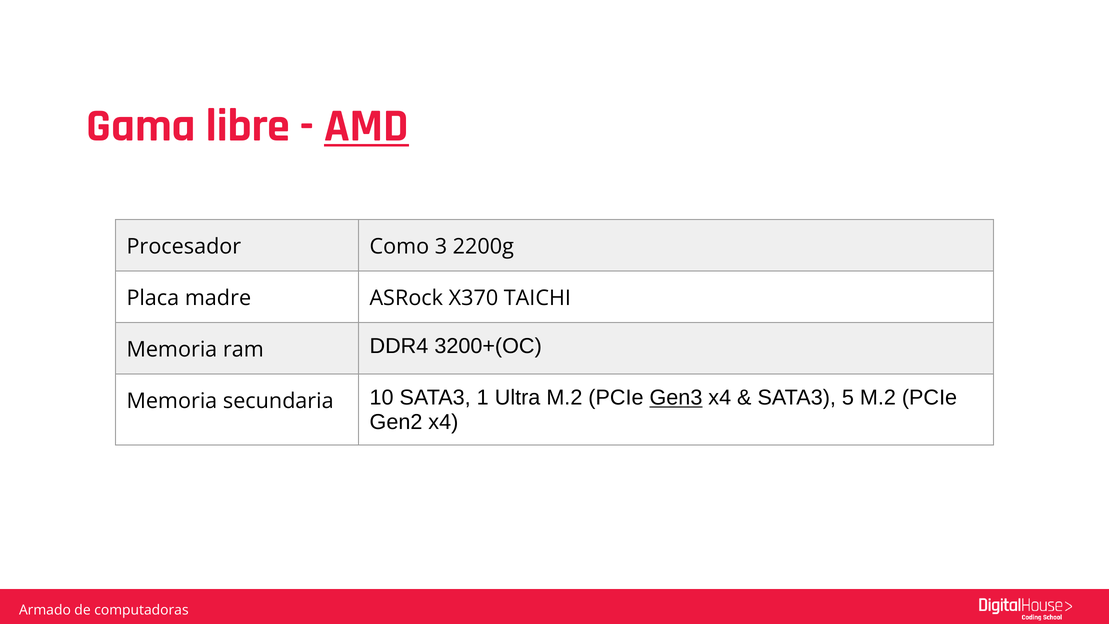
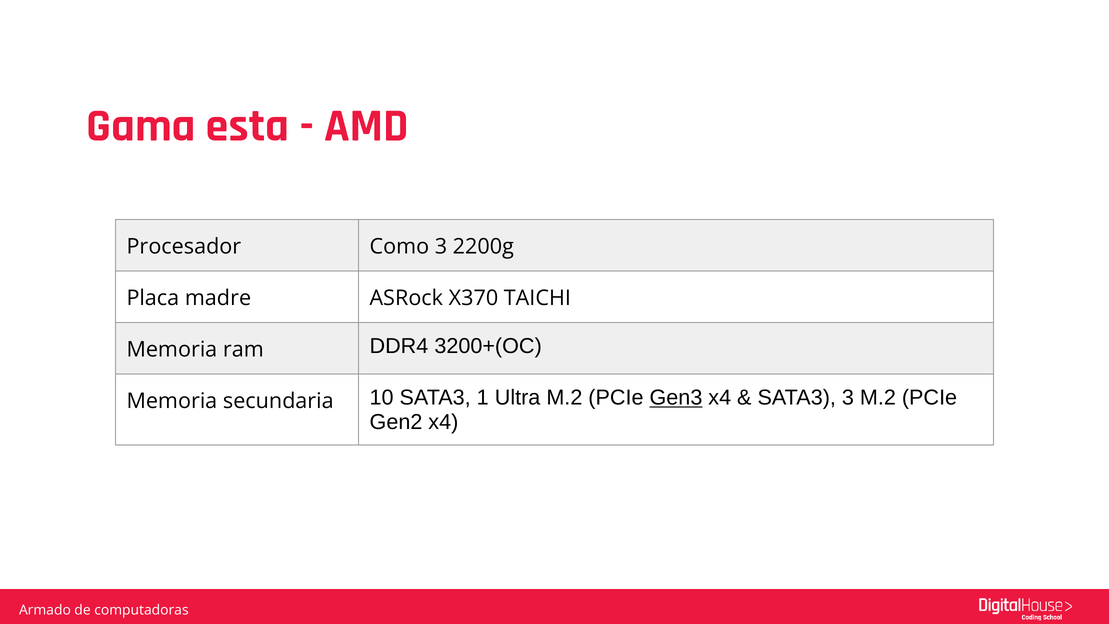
libre: libre -> esta
AMD underline: present -> none
SATA3 5: 5 -> 3
